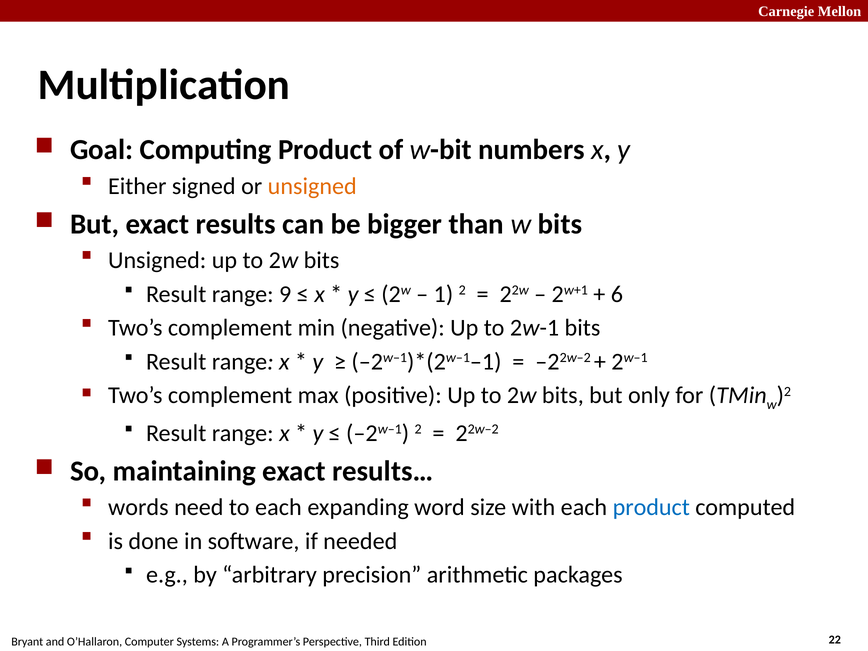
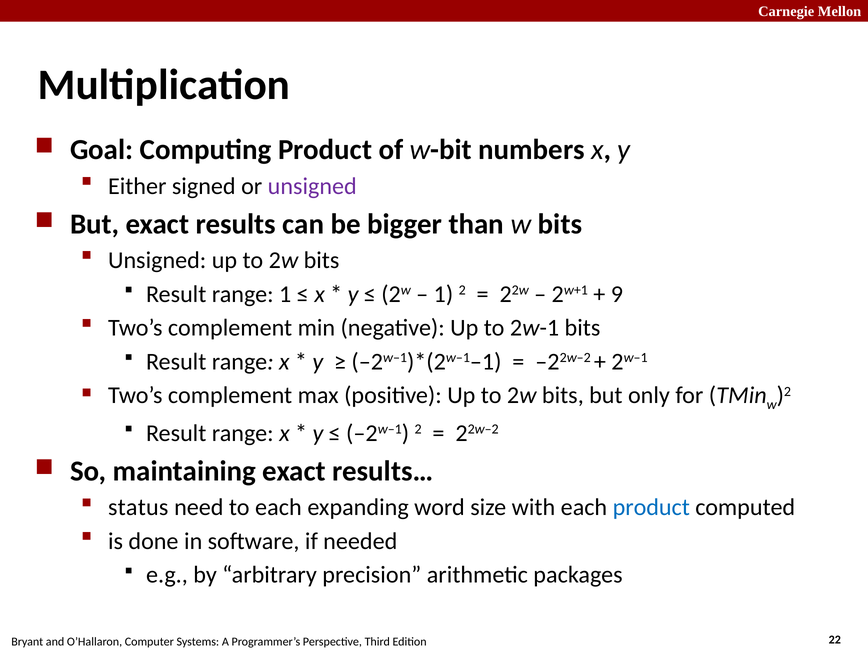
unsigned at (312, 186) colour: orange -> purple
range 9: 9 -> 1
6: 6 -> 9
words: words -> status
